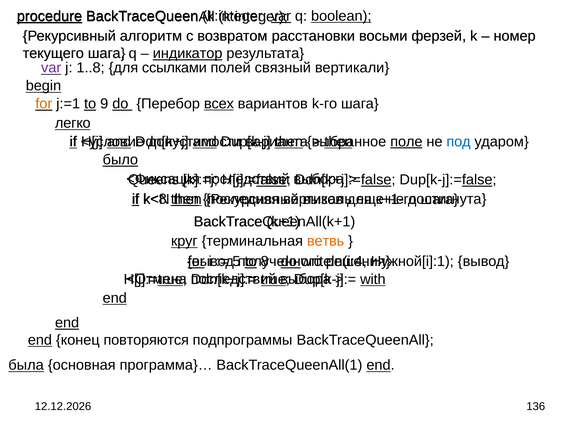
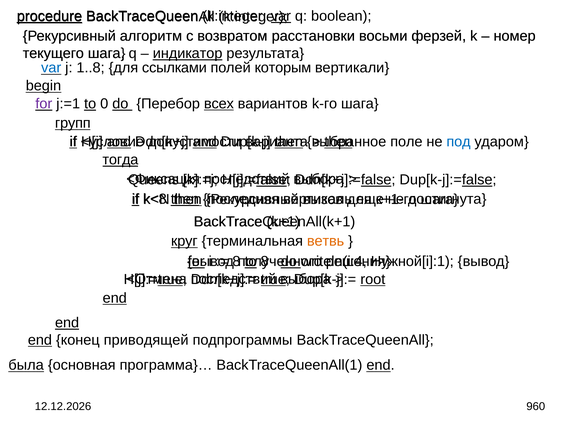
boolean underline: present -> none
var at (51, 68) colour: purple -> blue
связный: связный -> которым
for at (44, 104) colour: orange -> purple
9: 9 -> 0
легко: легко -> групп
поле underline: present -> none
было: было -> тогда
5 at (236, 261): 5 -> 8
with: with -> root
повторяются: повторяются -> приводящей
136: 136 -> 960
